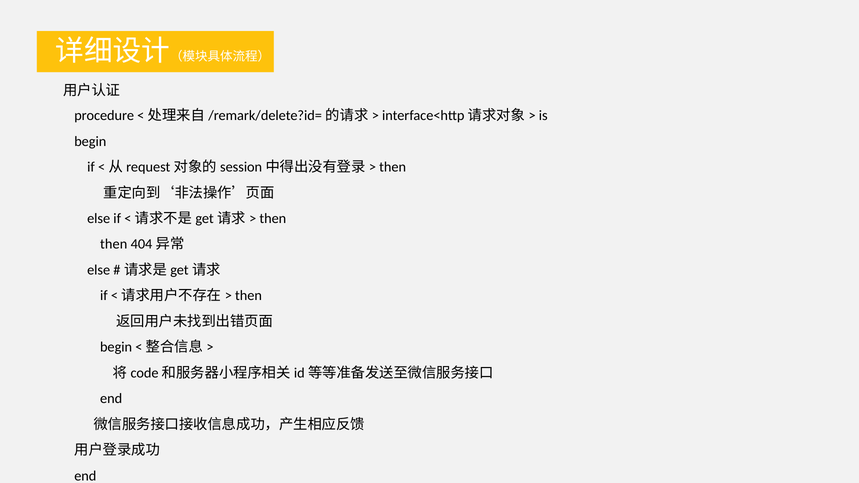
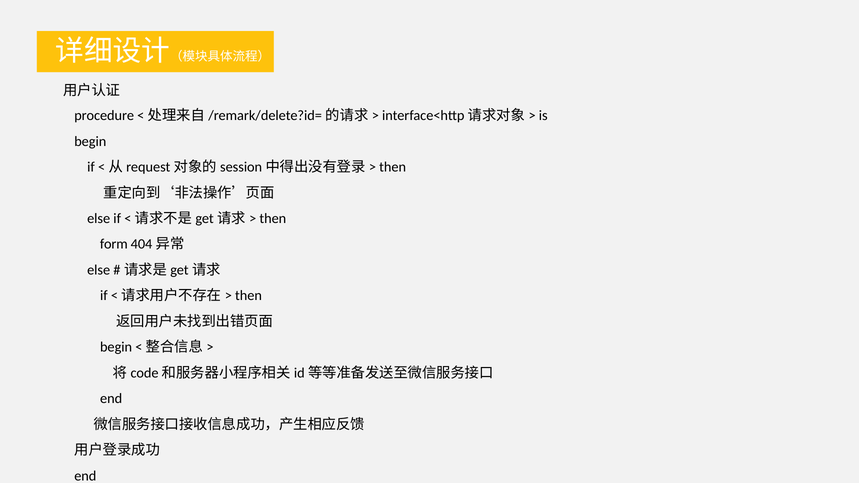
then at (114, 244): then -> form
